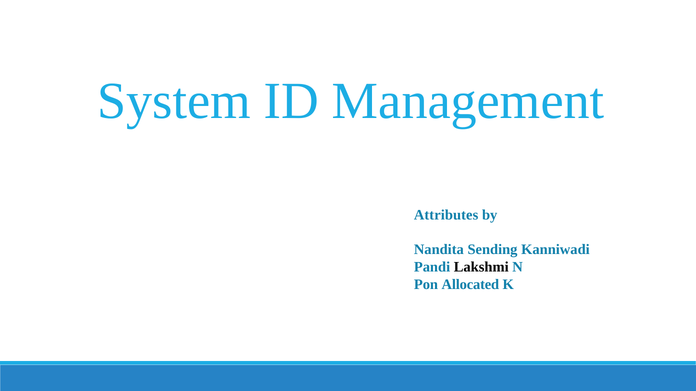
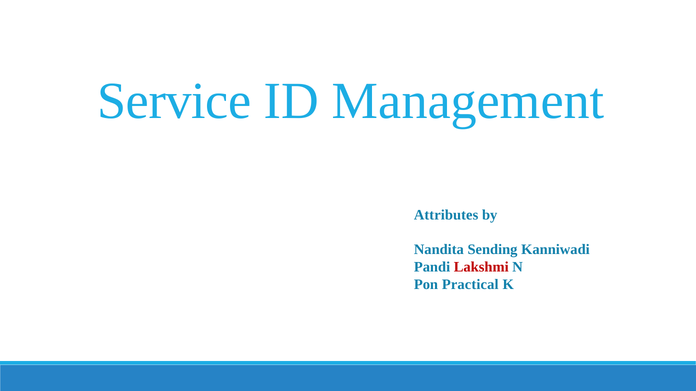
System: System -> Service
Lakshmi colour: black -> red
Allocated: Allocated -> Practical
